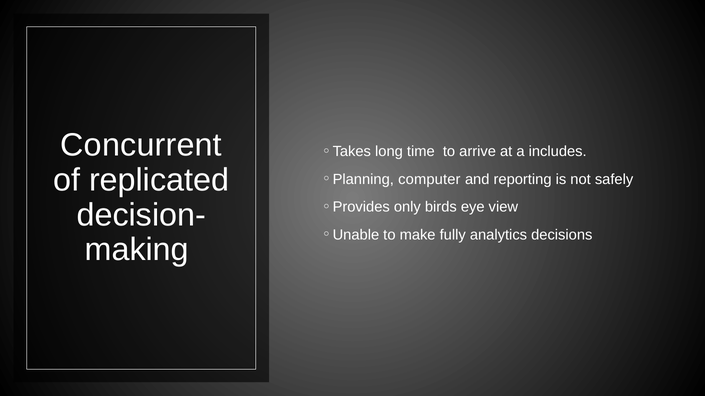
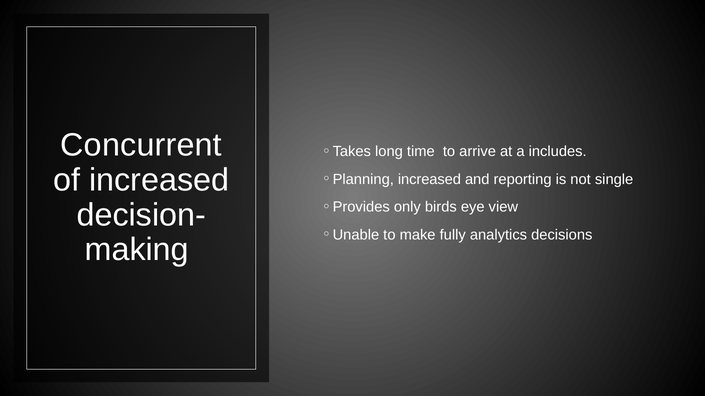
of replicated: replicated -> increased
computer at (429, 180): computer -> increased
safely: safely -> single
